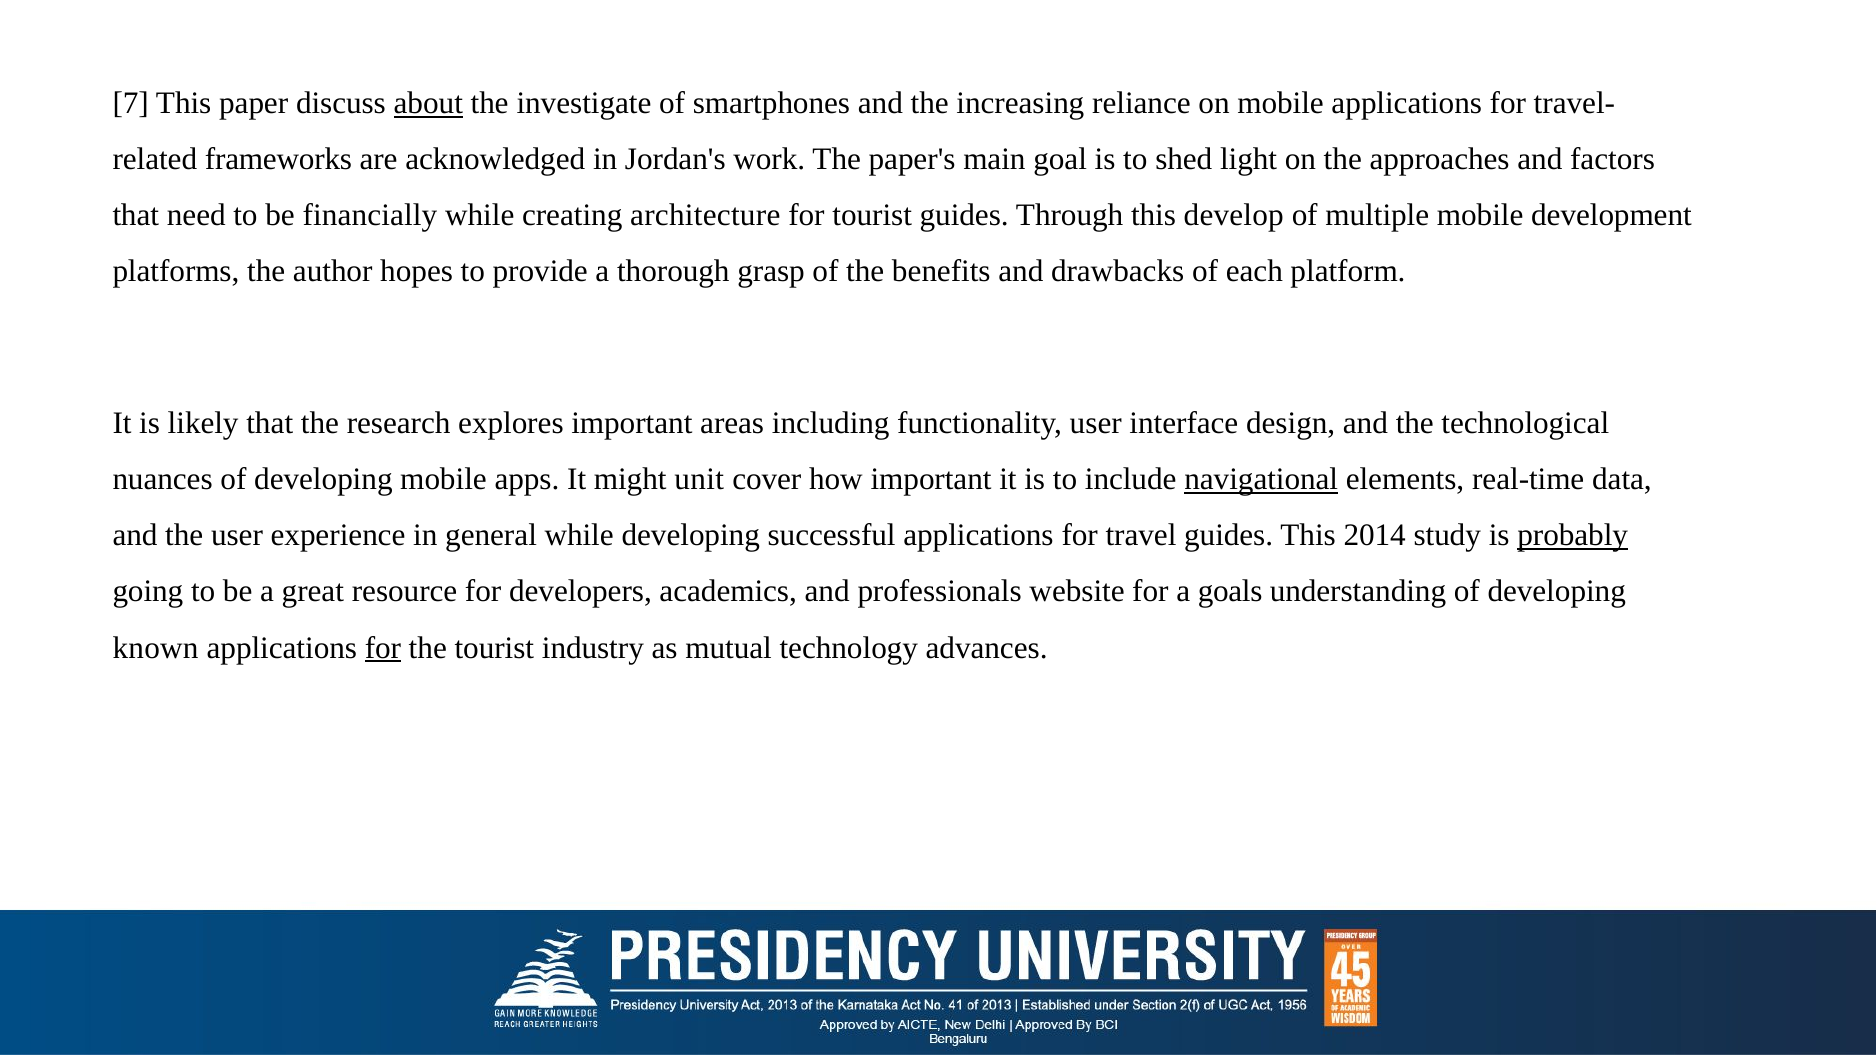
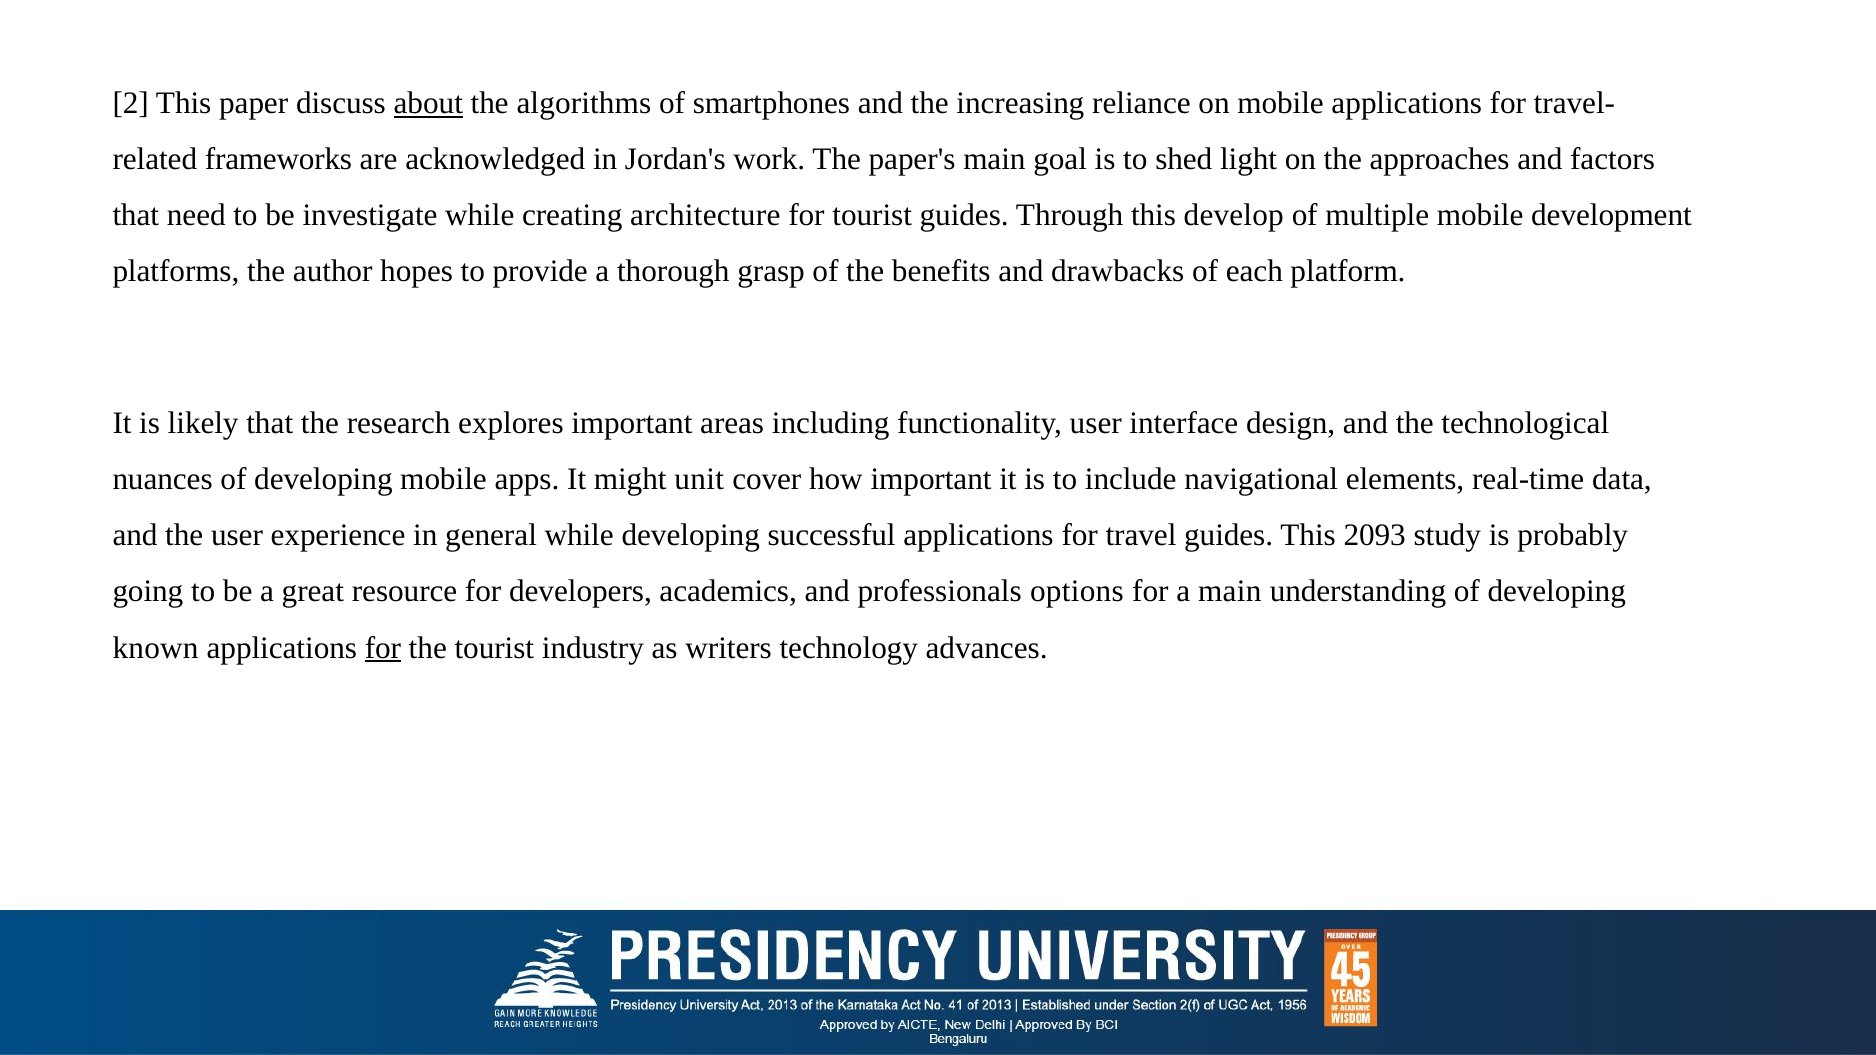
7: 7 -> 2
investigate: investigate -> algorithms
financially: financially -> investigate
navigational underline: present -> none
2014: 2014 -> 2093
probably underline: present -> none
website: website -> options
a goals: goals -> main
mutual: mutual -> writers
